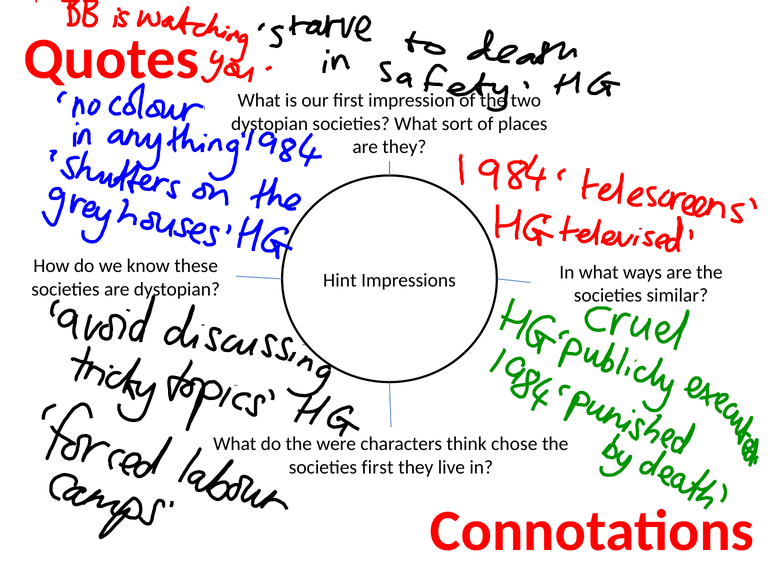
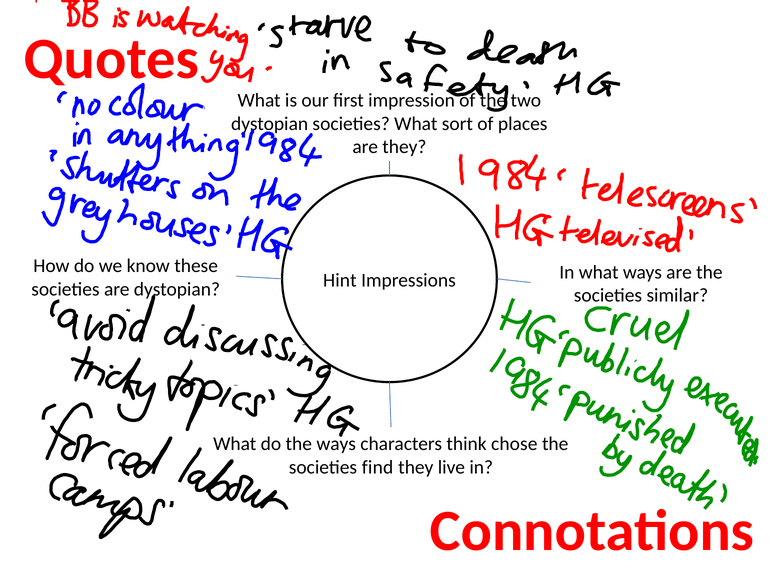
the were: were -> ways
societies first: first -> find
